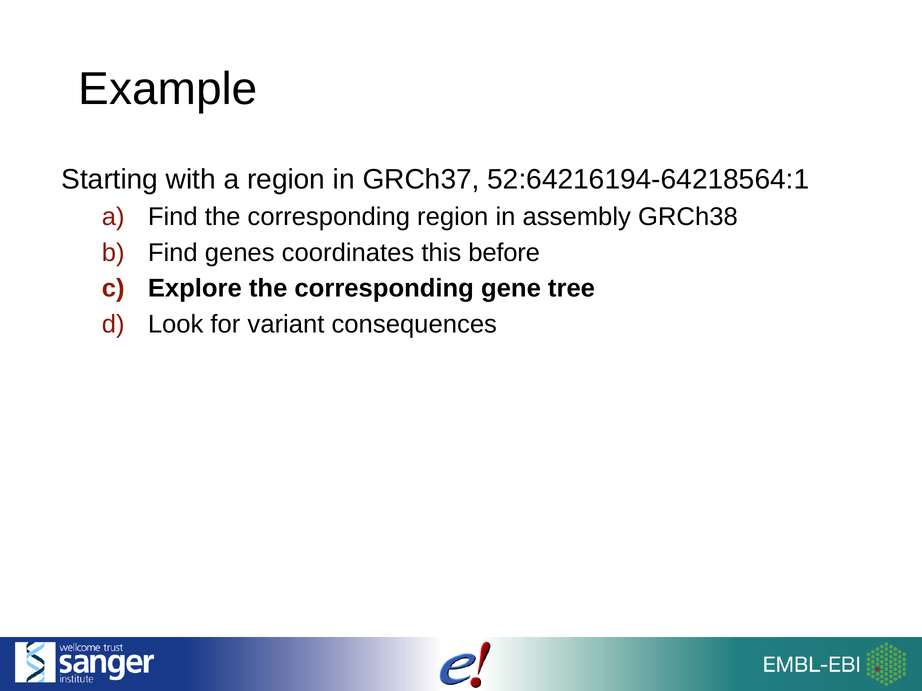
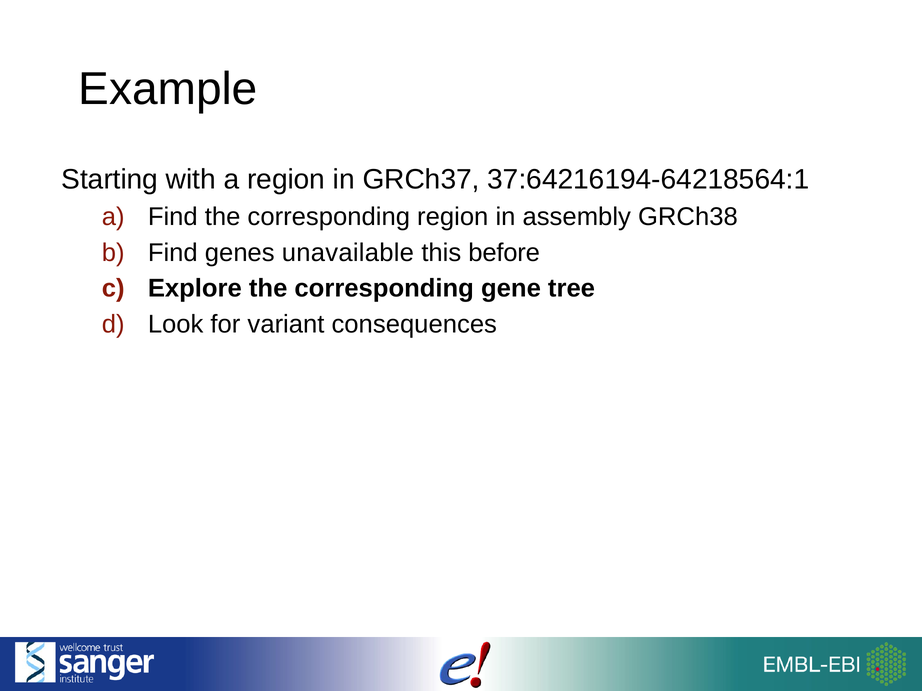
52:64216194-64218564:1: 52:64216194-64218564:1 -> 37:64216194-64218564:1
coordinates: coordinates -> unavailable
